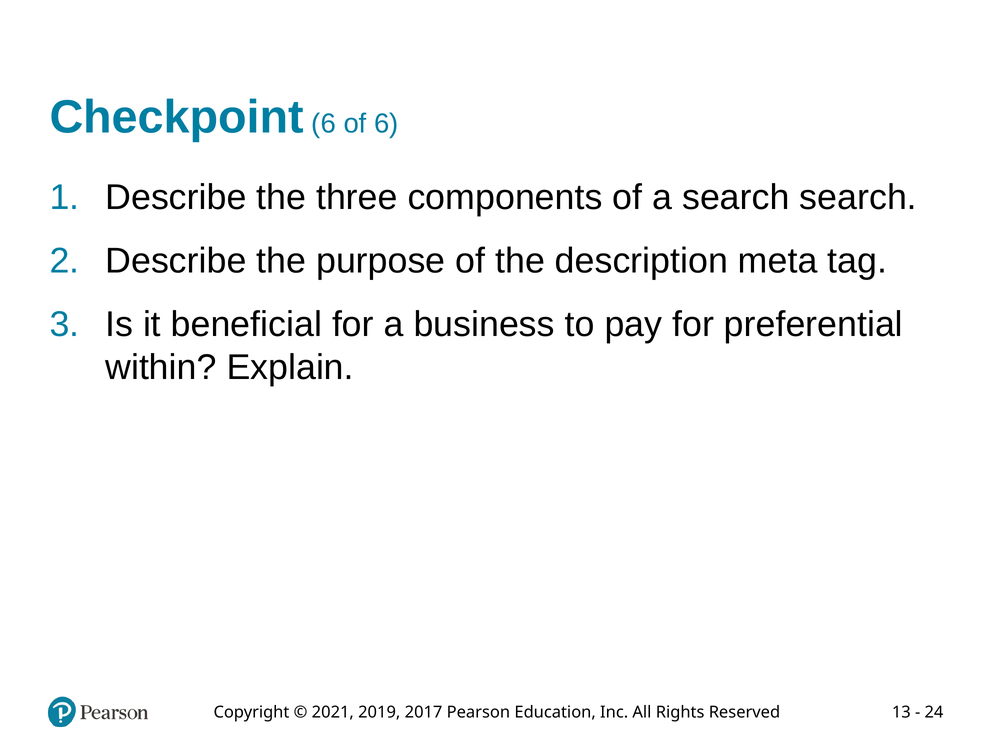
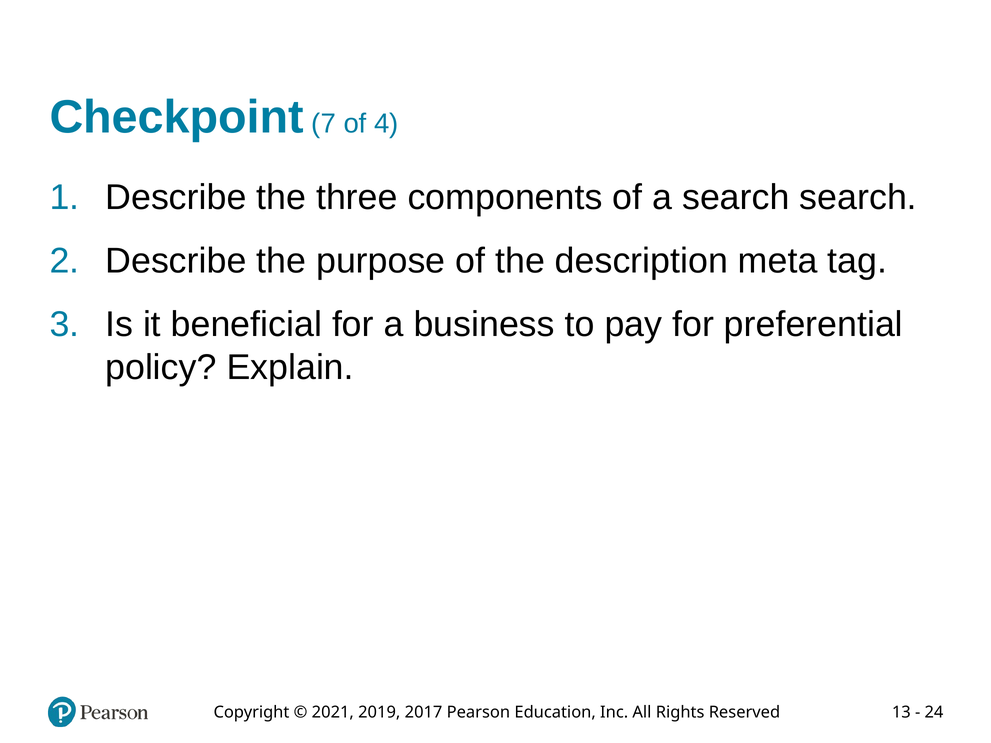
Checkpoint 6: 6 -> 7
of 6: 6 -> 4
within: within -> policy
